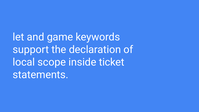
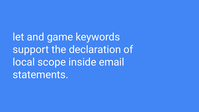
ticket: ticket -> email
